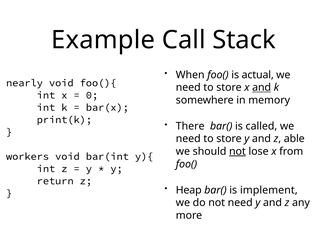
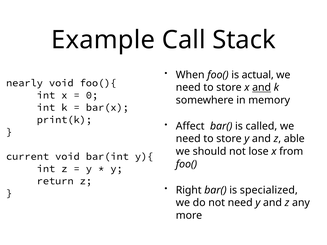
There: There -> Affect
not at (237, 152) underline: present -> none
workers: workers -> current
Heap: Heap -> Right
implement: implement -> specialized
